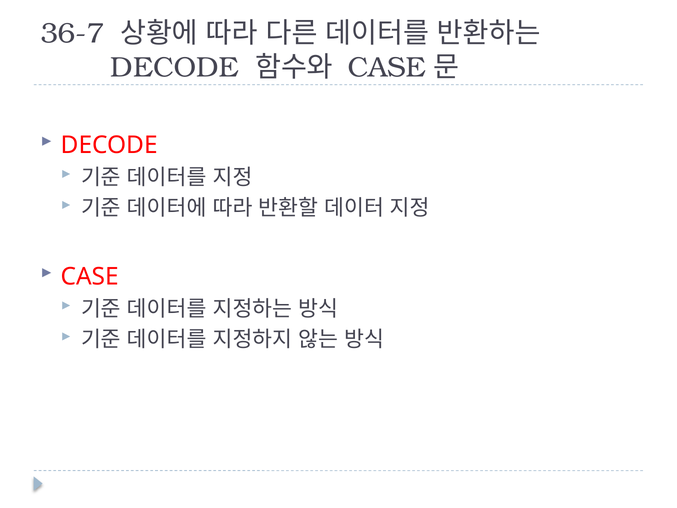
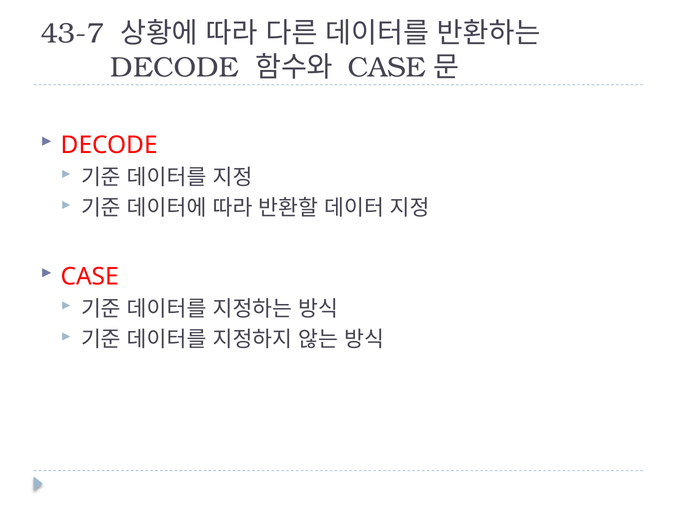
36-7: 36-7 -> 43-7
